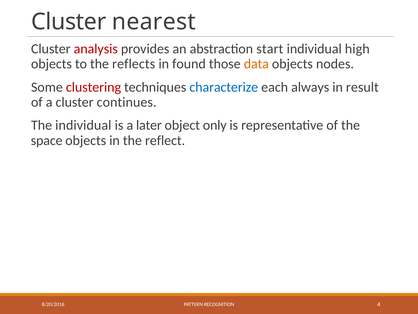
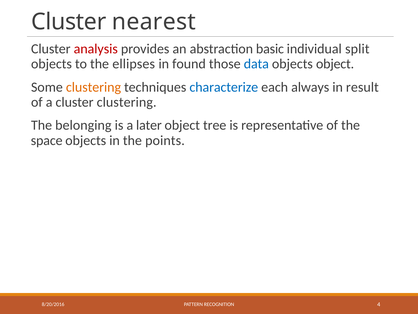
start: start -> basic
high: high -> split
reflects: reflects -> ellipses
data colour: orange -> blue
objects nodes: nodes -> object
clustering at (94, 87) colour: red -> orange
cluster continues: continues -> clustering
The individual: individual -> belonging
only: only -> tree
reflect: reflect -> points
